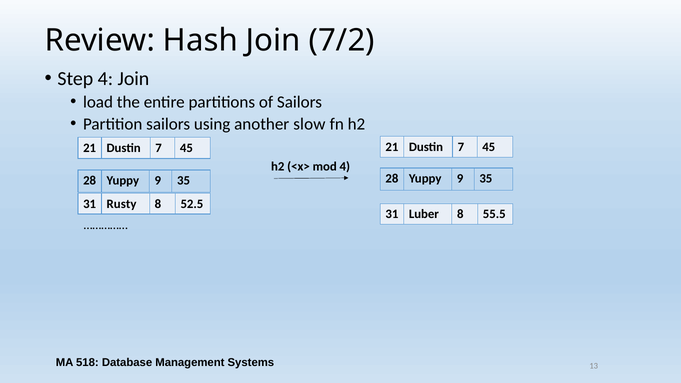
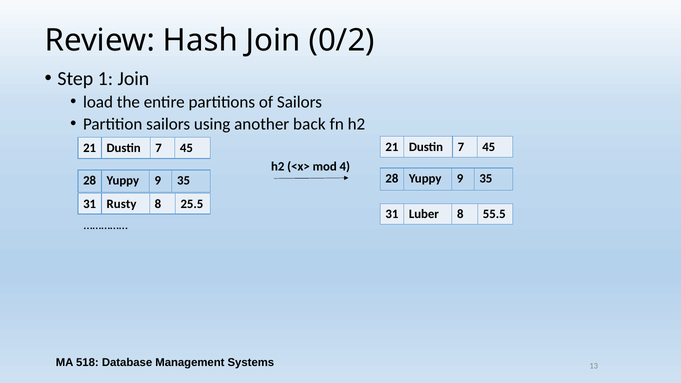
7/2: 7/2 -> 0/2
Step 4: 4 -> 1
slow: slow -> back
52.5: 52.5 -> 25.5
